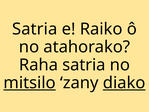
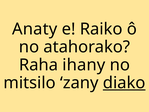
Satria at (35, 29): Satria -> Anaty
Raha satria: satria -> ihany
mitsilo underline: present -> none
